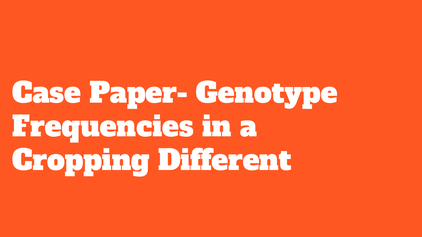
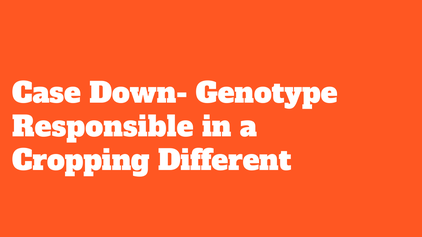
Paper-: Paper- -> Down-
Frequencies: Frequencies -> Responsible
